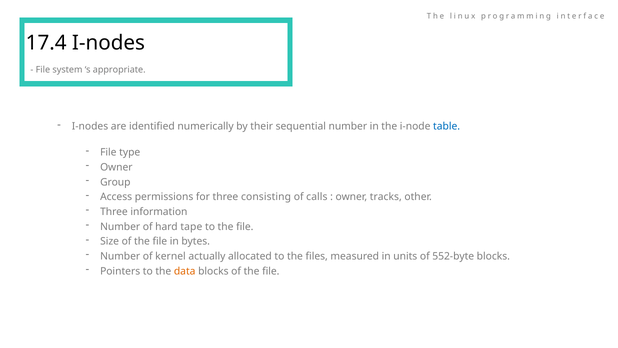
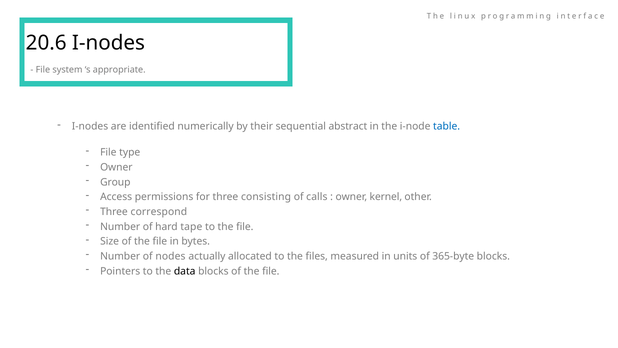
17.4: 17.4 -> 20.6
sequential number: number -> abstract
tracks: tracks -> kernel
information: information -> correspond
kernel: kernel -> nodes
552-byte: 552-byte -> 365-byte
data colour: orange -> black
